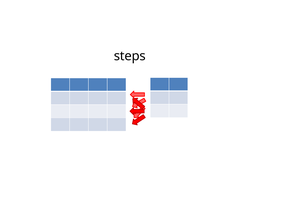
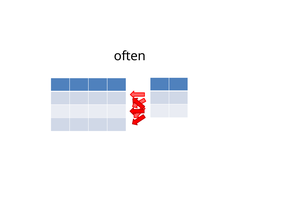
steps: steps -> often
